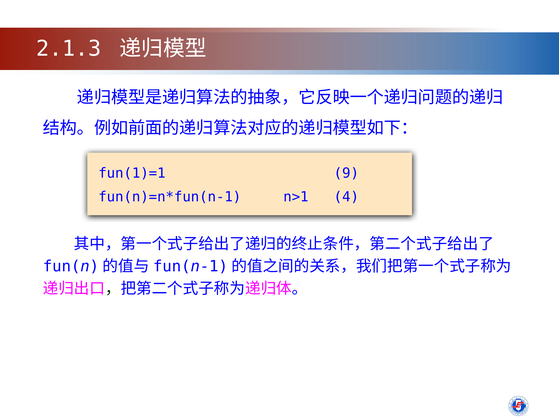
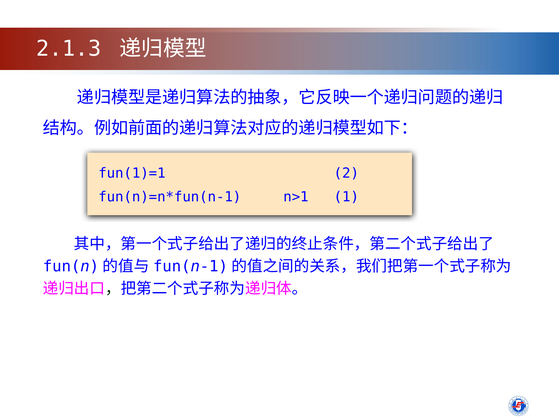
9: 9 -> 2
4: 4 -> 1
